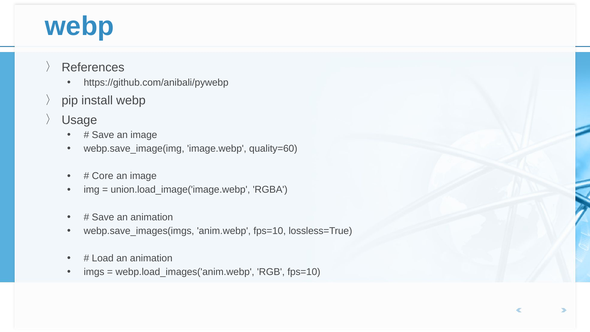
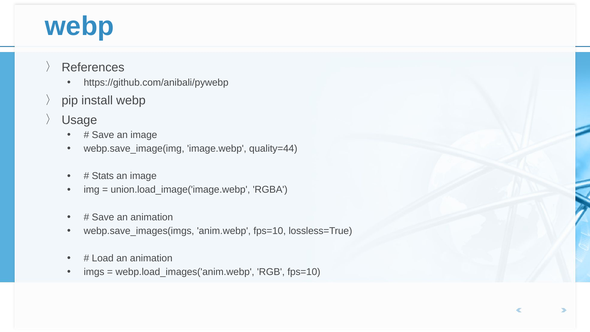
quality=60: quality=60 -> quality=44
Core: Core -> Stats
